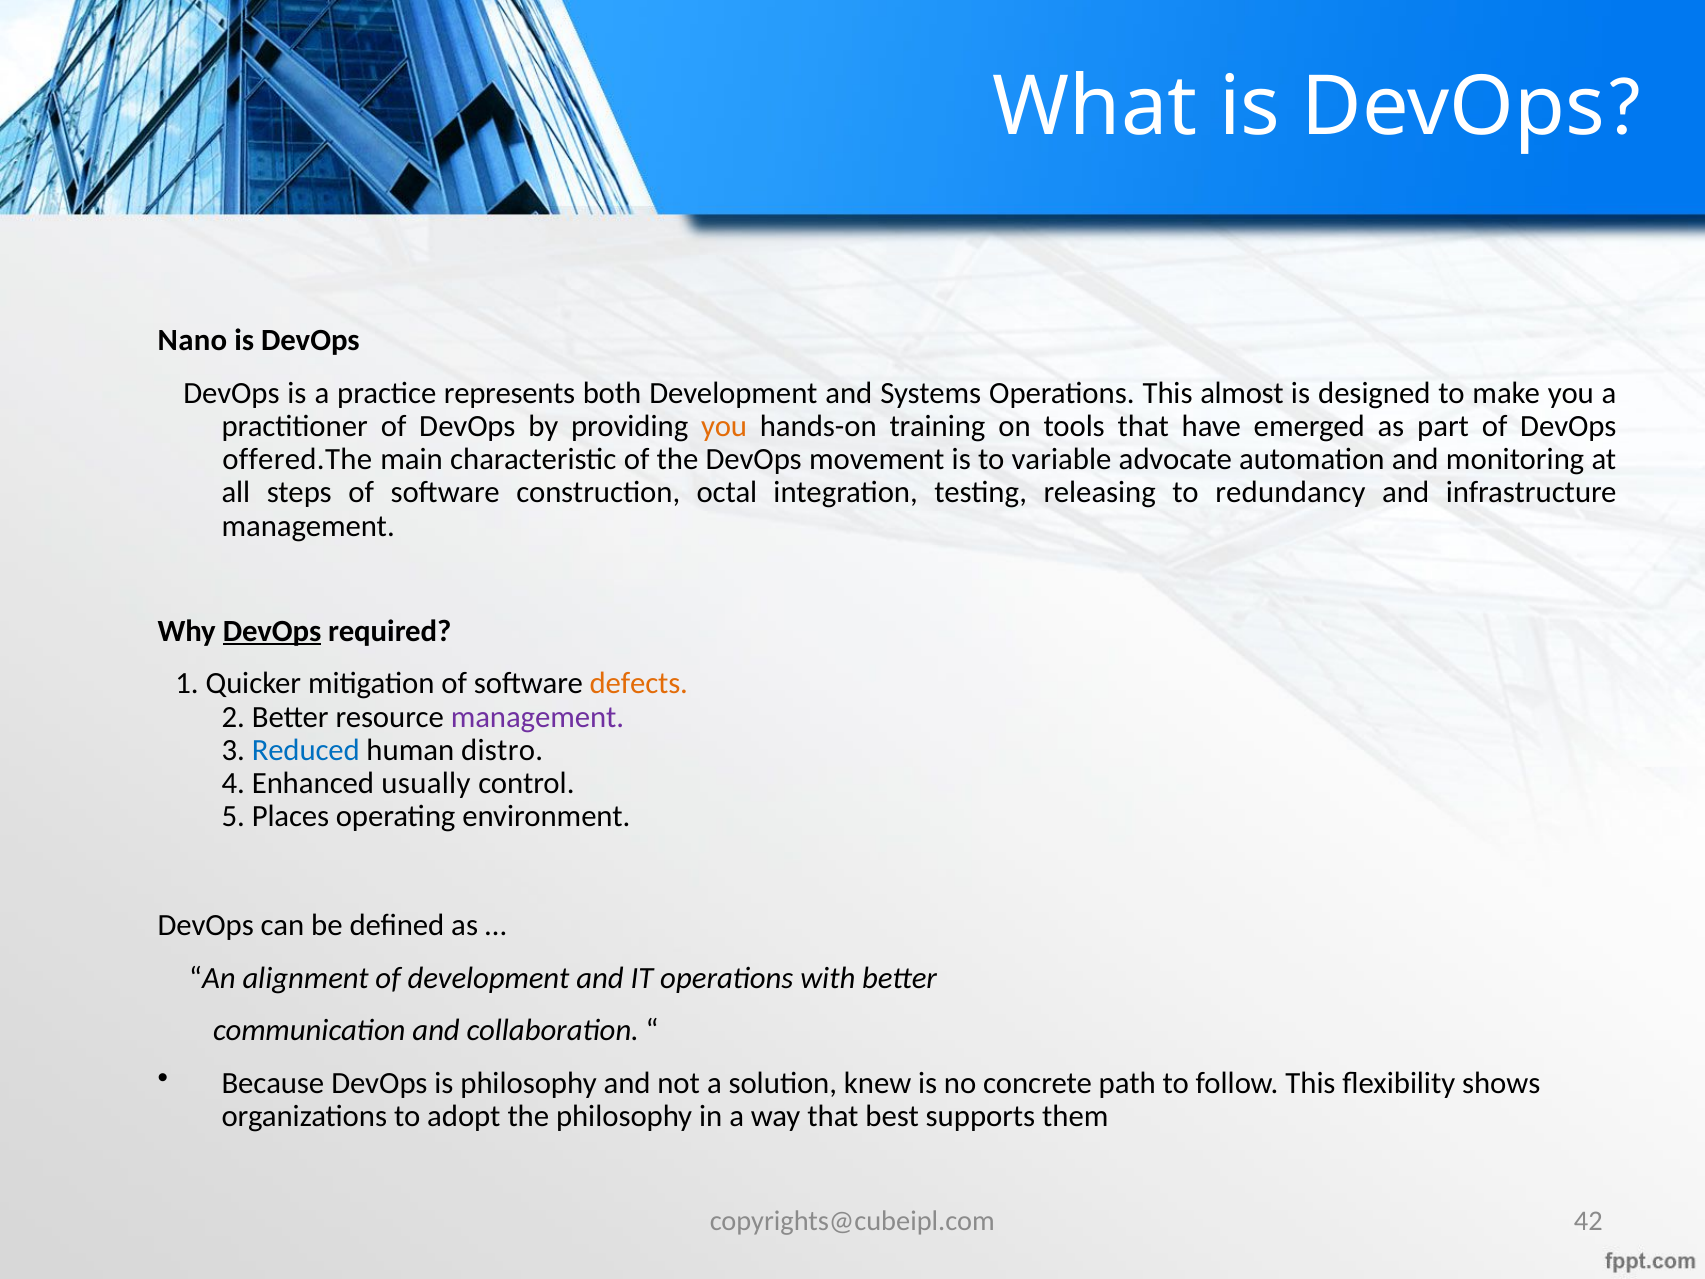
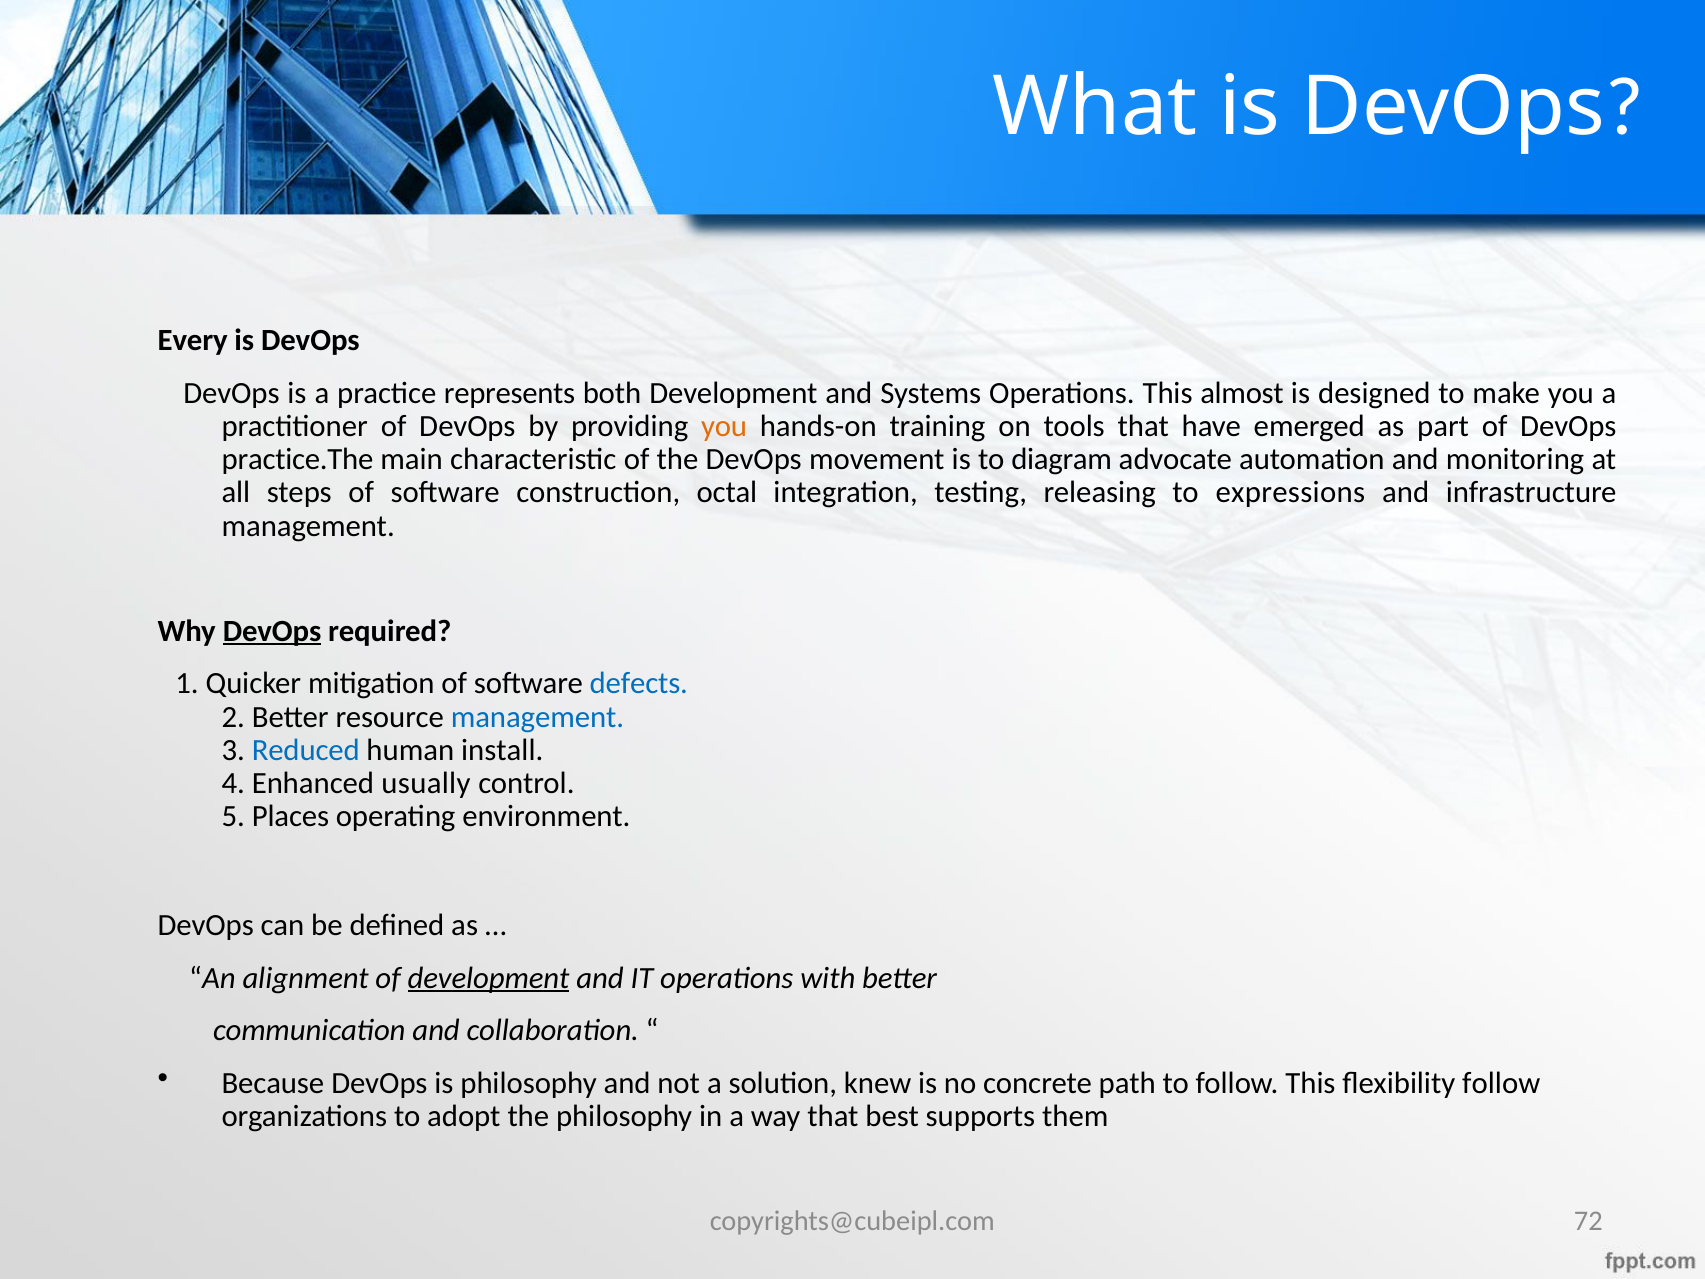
Nano: Nano -> Every
offered.The: offered.The -> practice.The
variable: variable -> diagram
redundancy: redundancy -> expressions
defects colour: orange -> blue
management at (537, 717) colour: purple -> blue
distro: distro -> install
development at (489, 978) underline: none -> present
flexibility shows: shows -> follow
42: 42 -> 72
